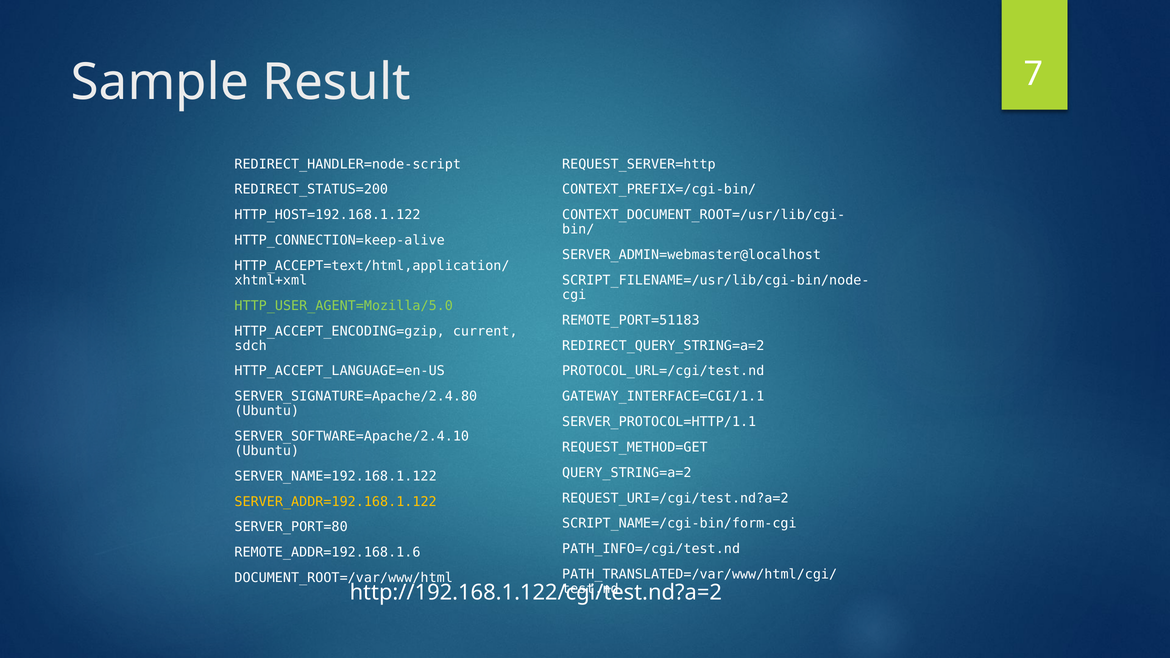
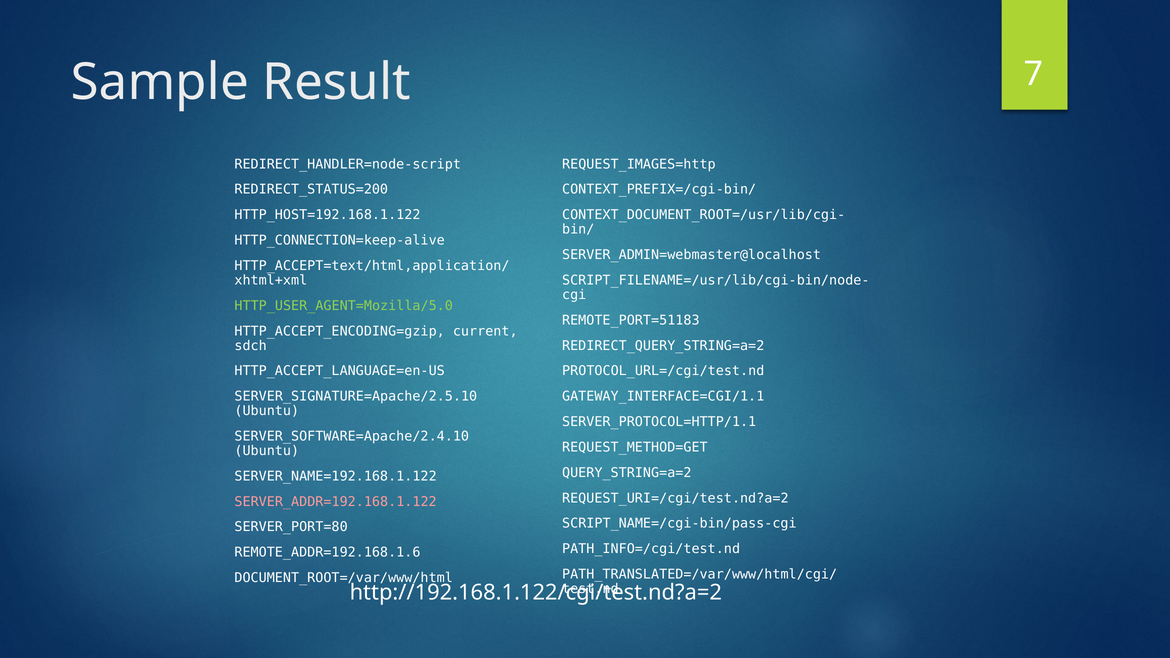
REQUEST_SERVER=http: REQUEST_SERVER=http -> REQUEST_IMAGES=http
SERVER_SIGNATURE=Apache/2.4.80: SERVER_SIGNATURE=Apache/2.4.80 -> SERVER_SIGNATURE=Apache/2.5.10
SERVER_ADDR=192.168.1.122 colour: yellow -> pink
SCRIPT_NAME=/cgi-bin/form-cgi: SCRIPT_NAME=/cgi-bin/form-cgi -> SCRIPT_NAME=/cgi-bin/pass-cgi
